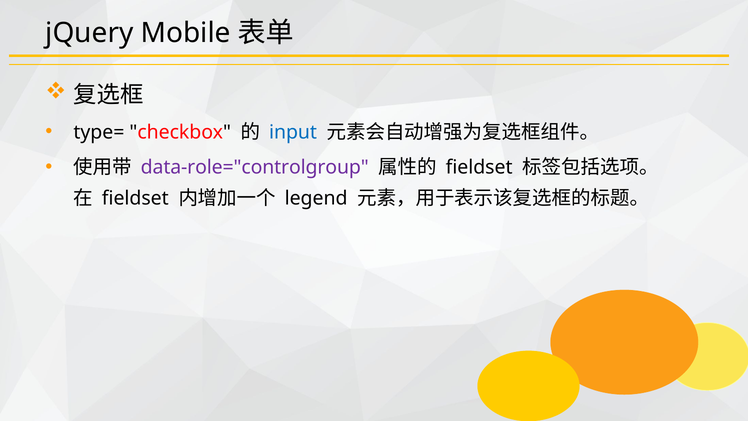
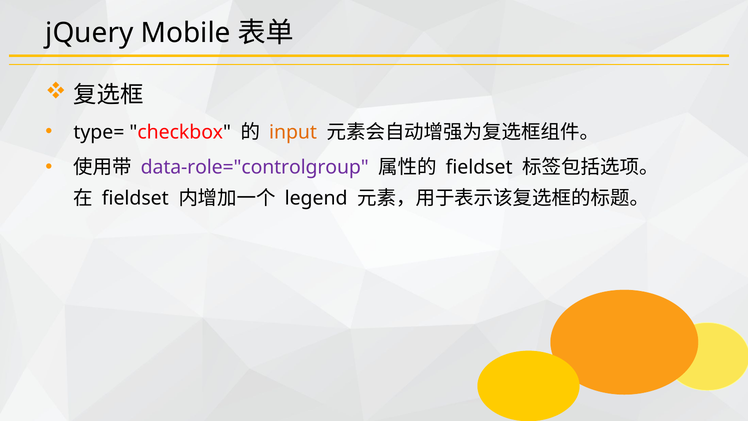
input colour: blue -> orange
